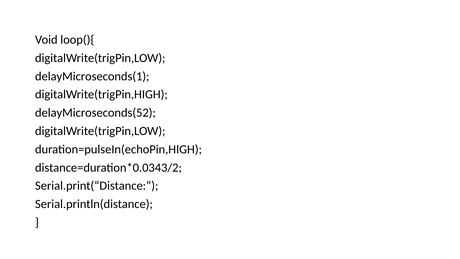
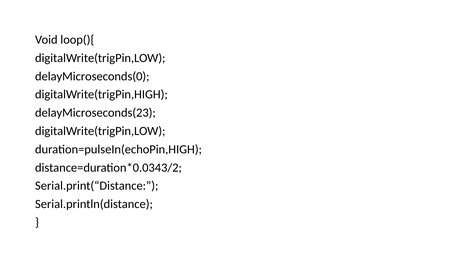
delayMicroseconds(1: delayMicroseconds(1 -> delayMicroseconds(0
delayMicroseconds(52: delayMicroseconds(52 -> delayMicroseconds(23
